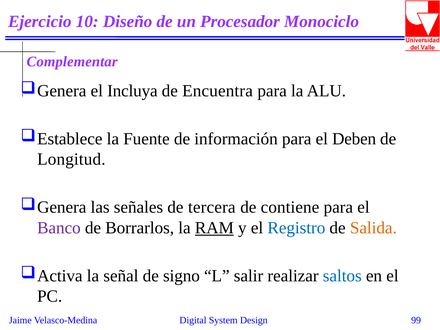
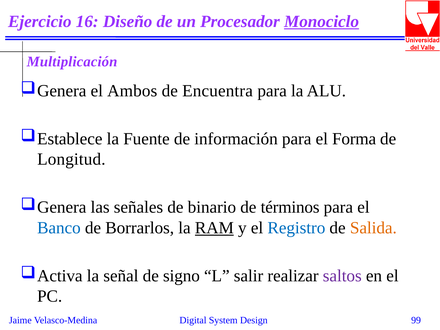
10: 10 -> 16
Monociclo underline: none -> present
Complementar: Complementar -> Multiplicación
Incluya: Incluya -> Ambos
Deben: Deben -> Forma
tercera: tercera -> binario
contiene: contiene -> términos
Banco colour: purple -> blue
saltos colour: blue -> purple
